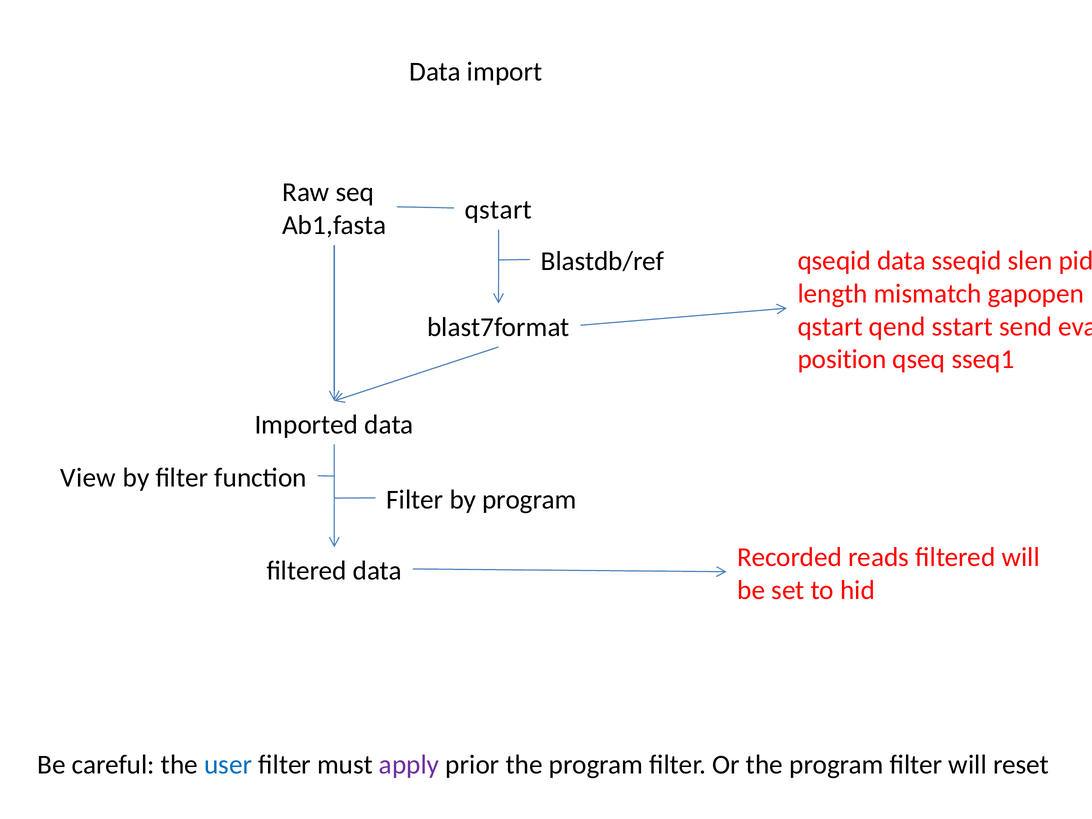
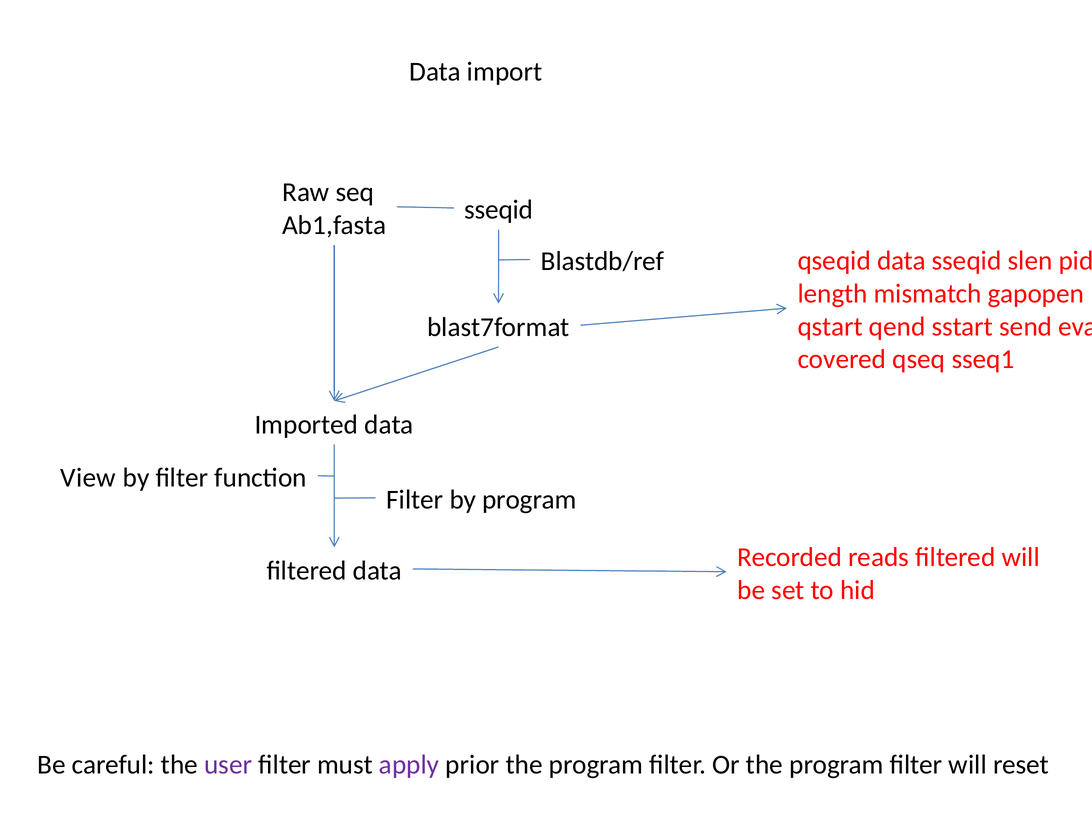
qstart at (498, 210): qstart -> sseqid
position: position -> covered
user colour: blue -> purple
